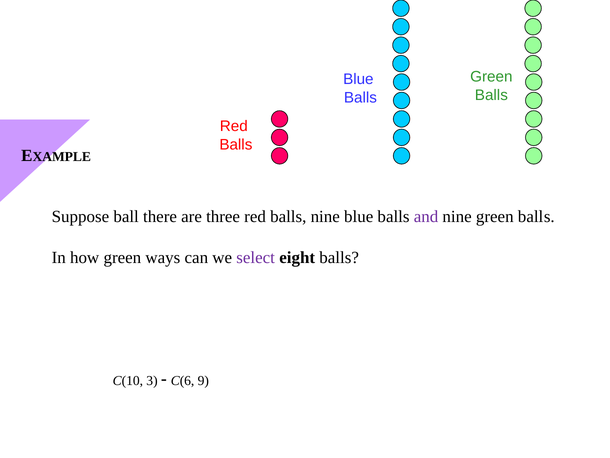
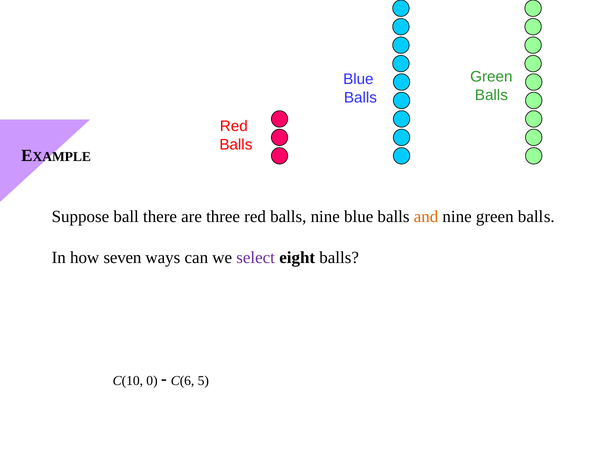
and colour: purple -> orange
how green: green -> seven
3: 3 -> 0
9: 9 -> 5
